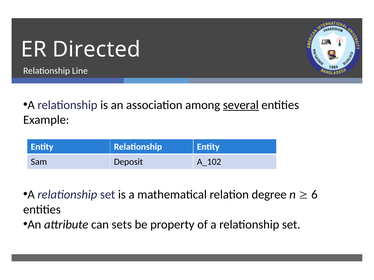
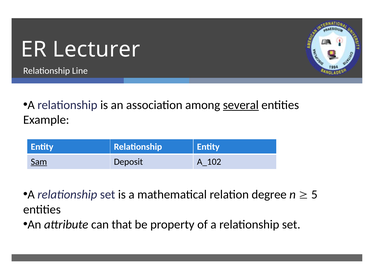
Directed: Directed -> Lecturer
Sam underline: none -> present
6: 6 -> 5
sets: sets -> that
